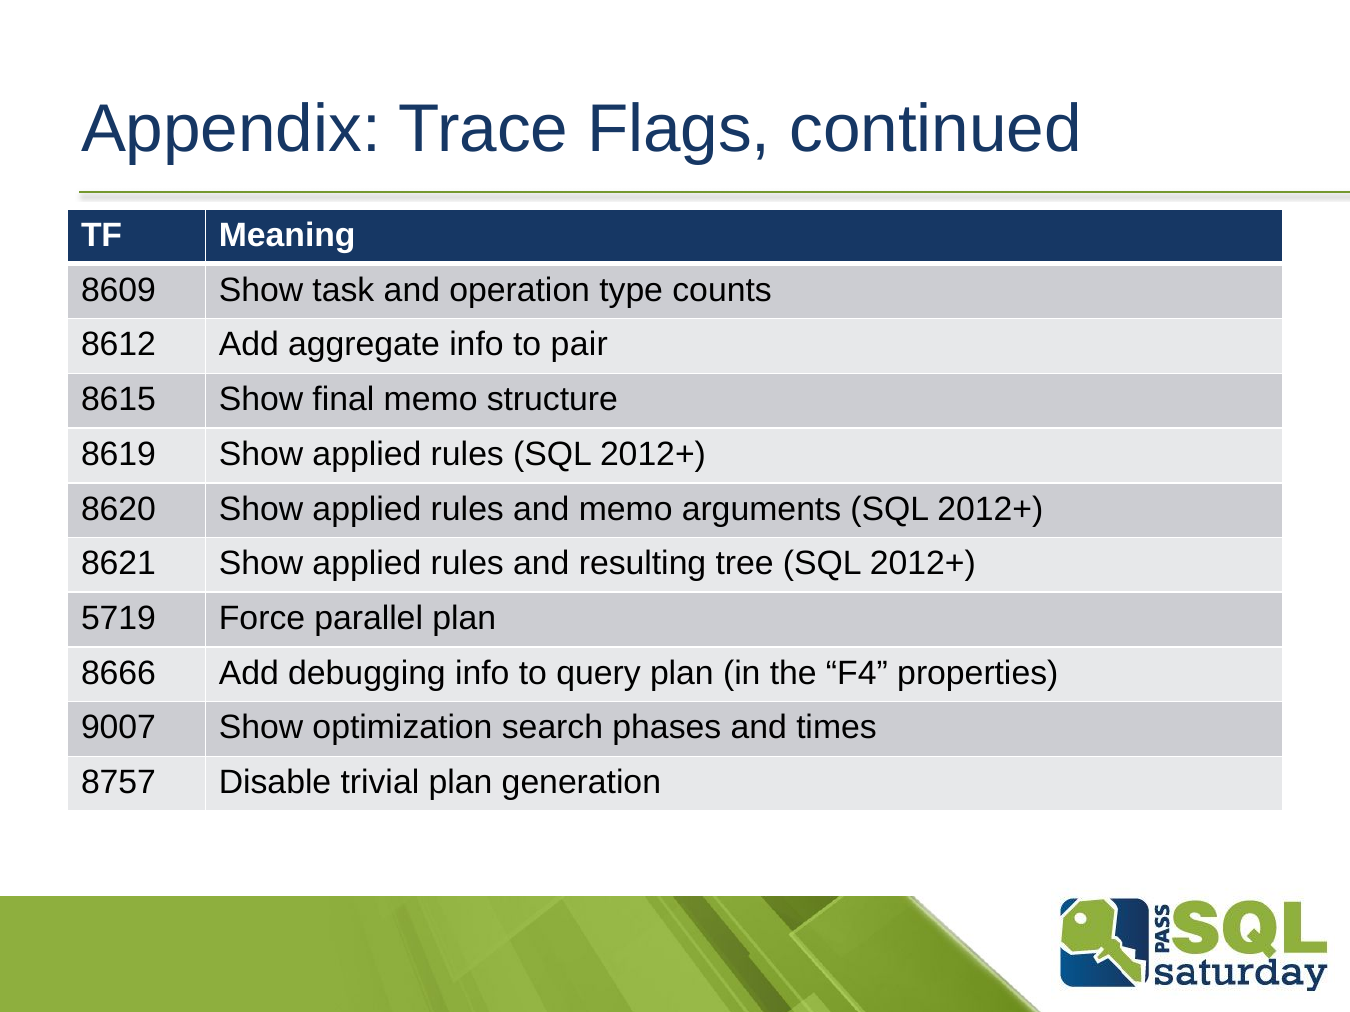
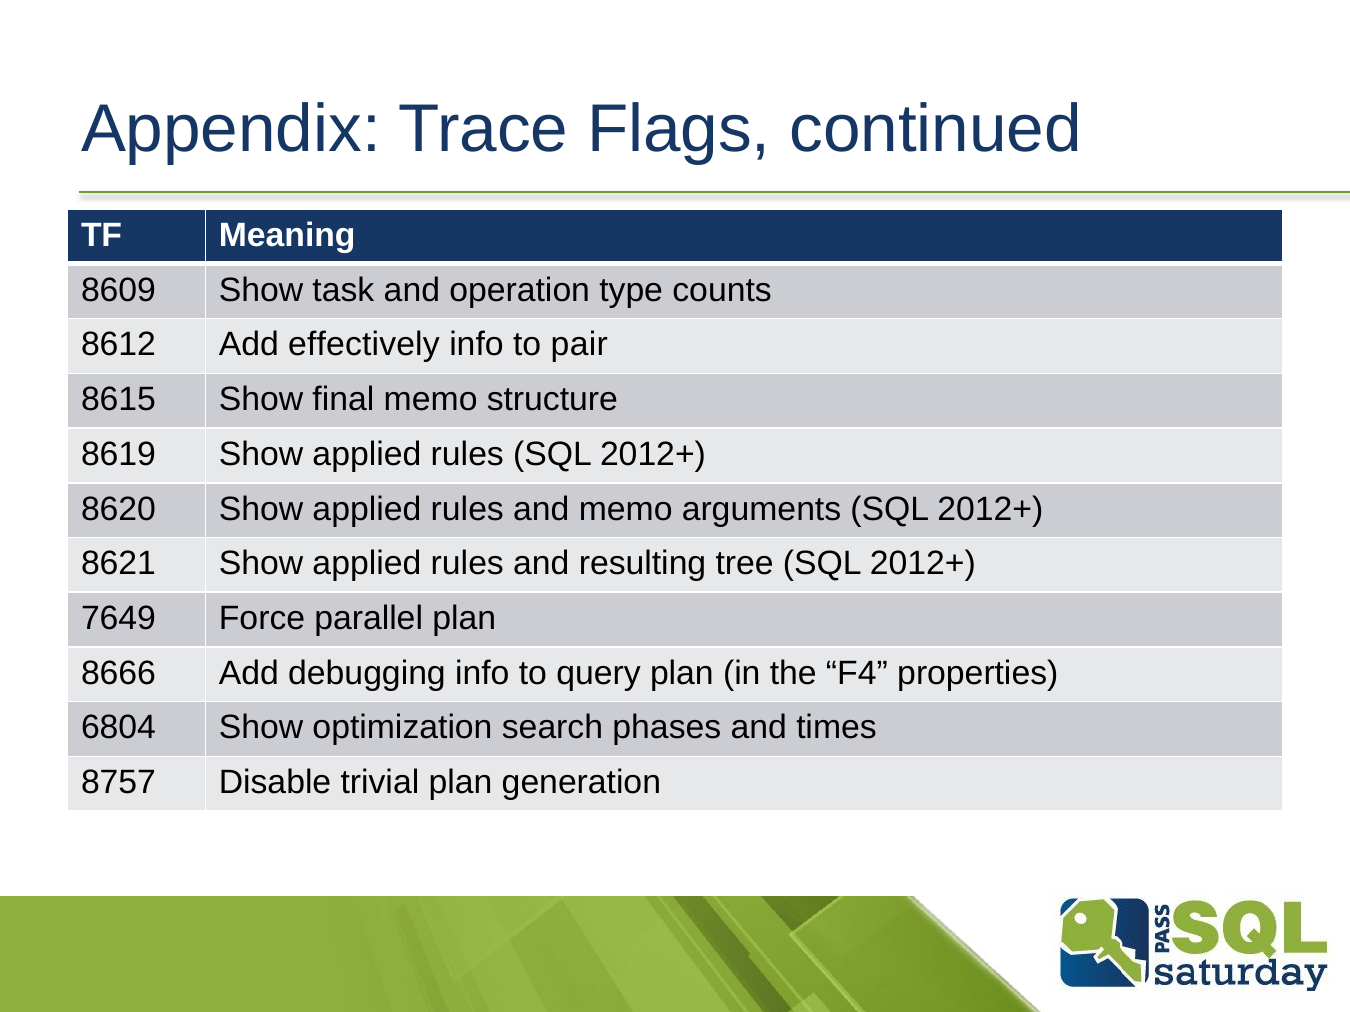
aggregate: aggregate -> effectively
5719: 5719 -> 7649
9007: 9007 -> 6804
